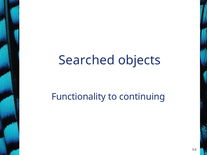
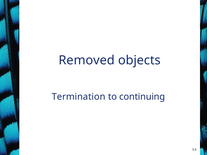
Searched: Searched -> Removed
Functionality: Functionality -> Termination
